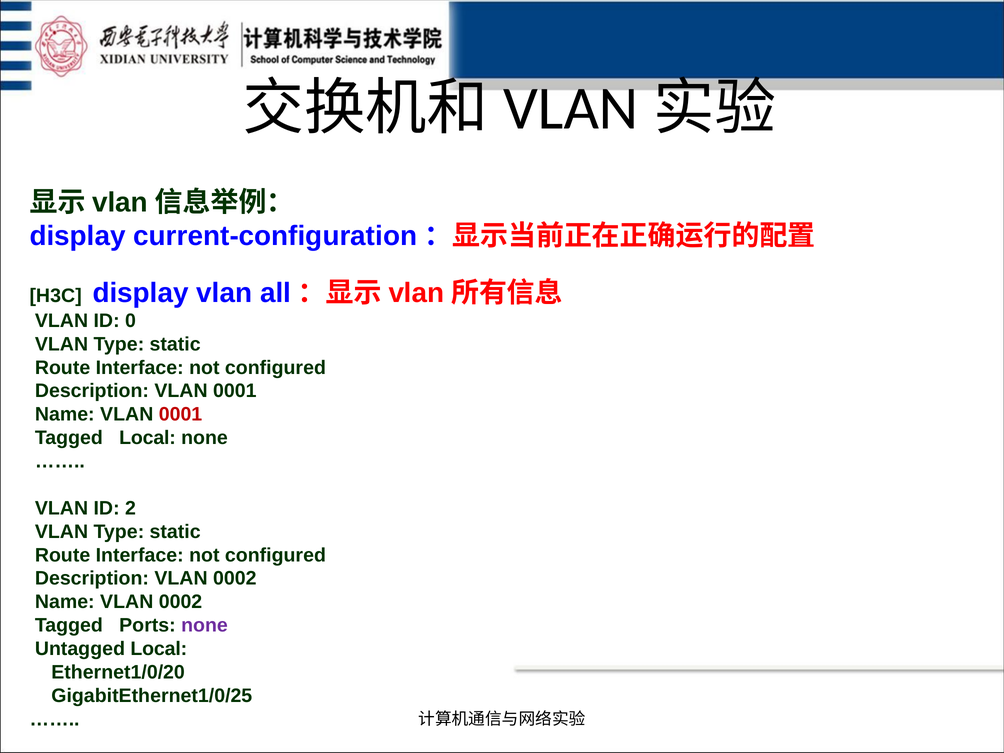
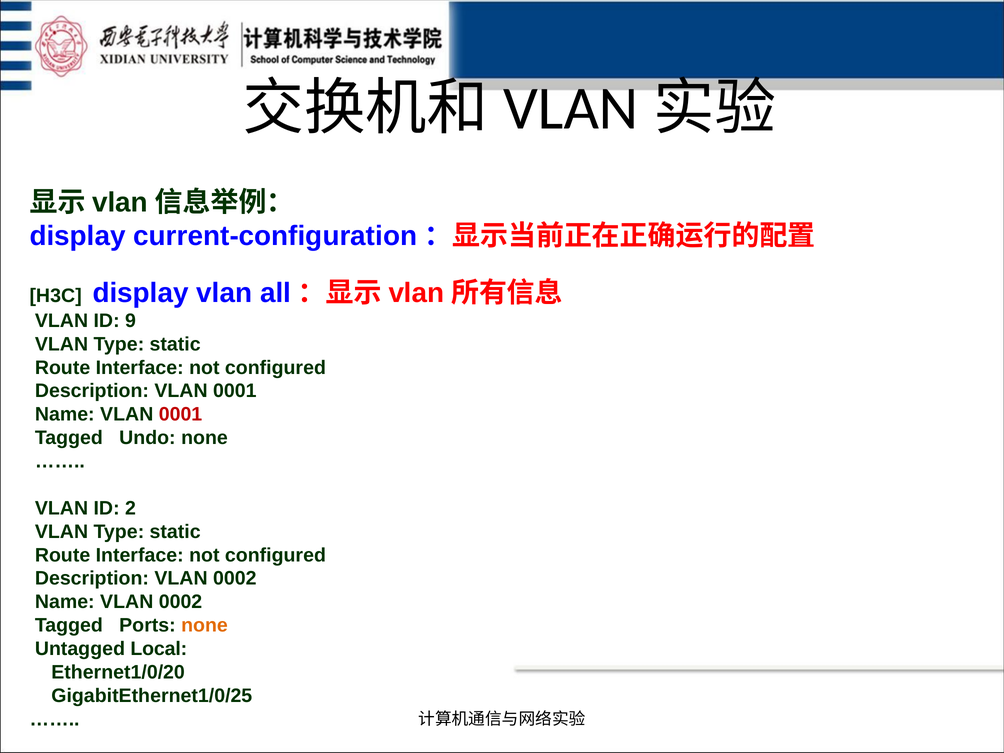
0: 0 -> 9
Tagged Local: Local -> Undo
none at (204, 625) colour: purple -> orange
